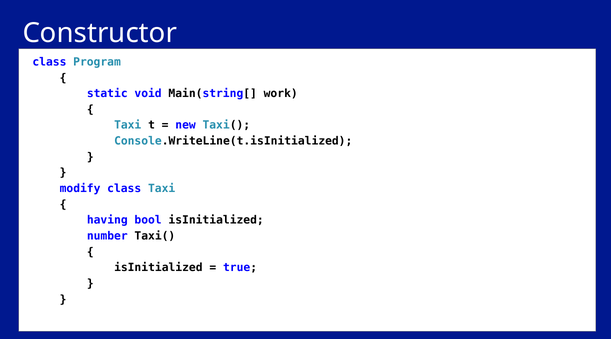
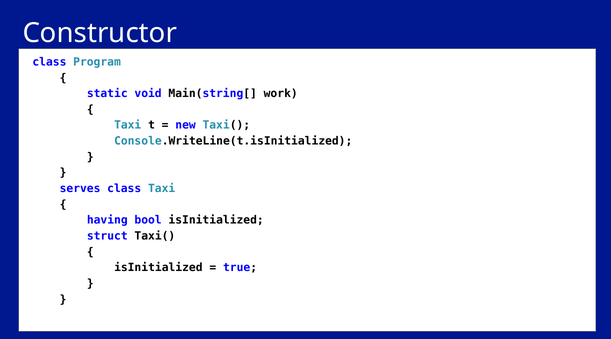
modify: modify -> serves
number: number -> struct
